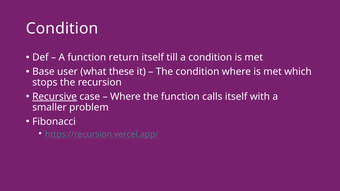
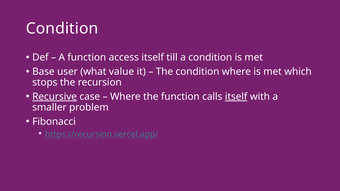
return: return -> access
these: these -> value
itself at (236, 97) underline: none -> present
